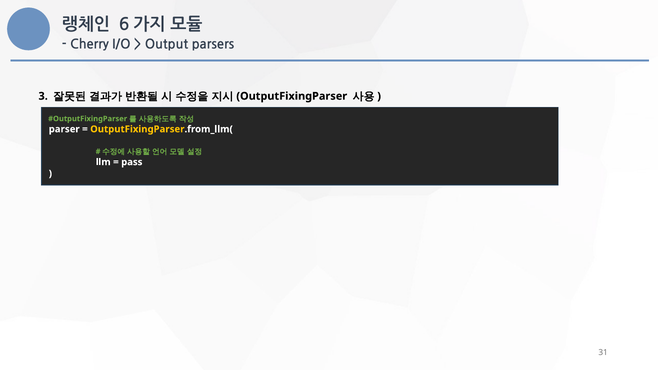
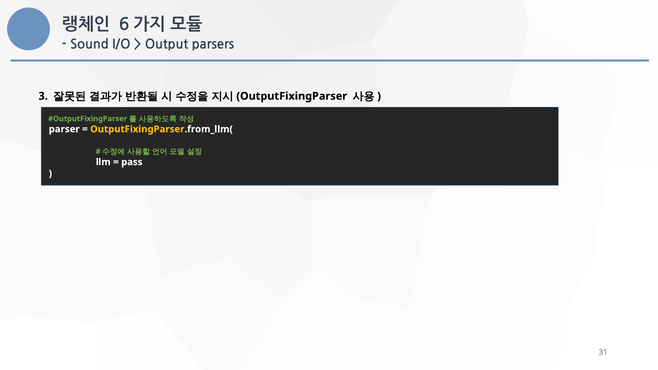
Cherry: Cherry -> Sound
